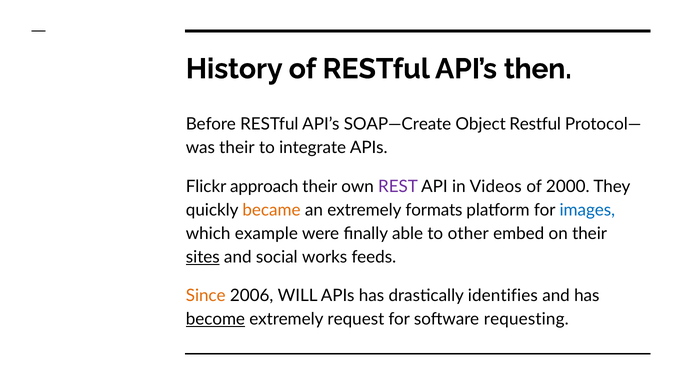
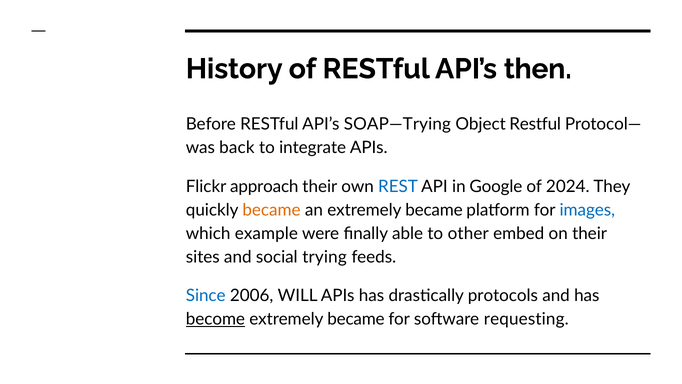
SOAP—Create: SOAP—Create -> SOAP—Trying
was their: their -> back
REST colour: purple -> blue
Videos: Videos -> Google
2000: 2000 -> 2024
an extremely formats: formats -> became
sites underline: present -> none
works: works -> trying
Since colour: orange -> blue
identifies: identifies -> protocols
request at (356, 319): request -> became
